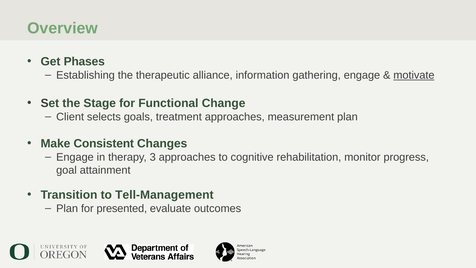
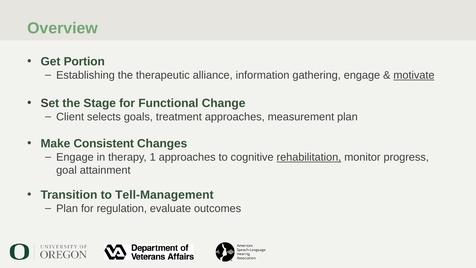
Phases: Phases -> Portion
3: 3 -> 1
rehabilitation underline: none -> present
presented: presented -> regulation
